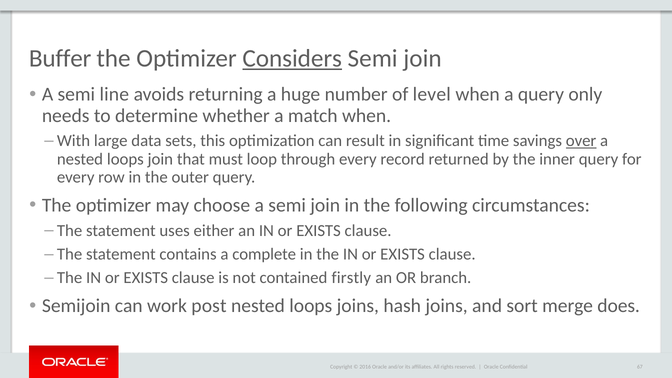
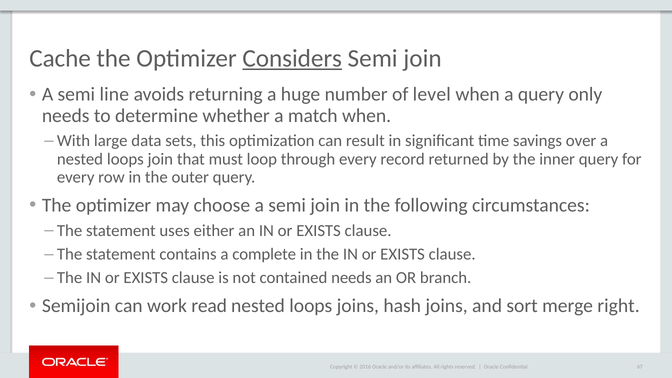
Buffer: Buffer -> Cache
over underline: present -> none
contained firstly: firstly -> needs
post: post -> read
does: does -> right
